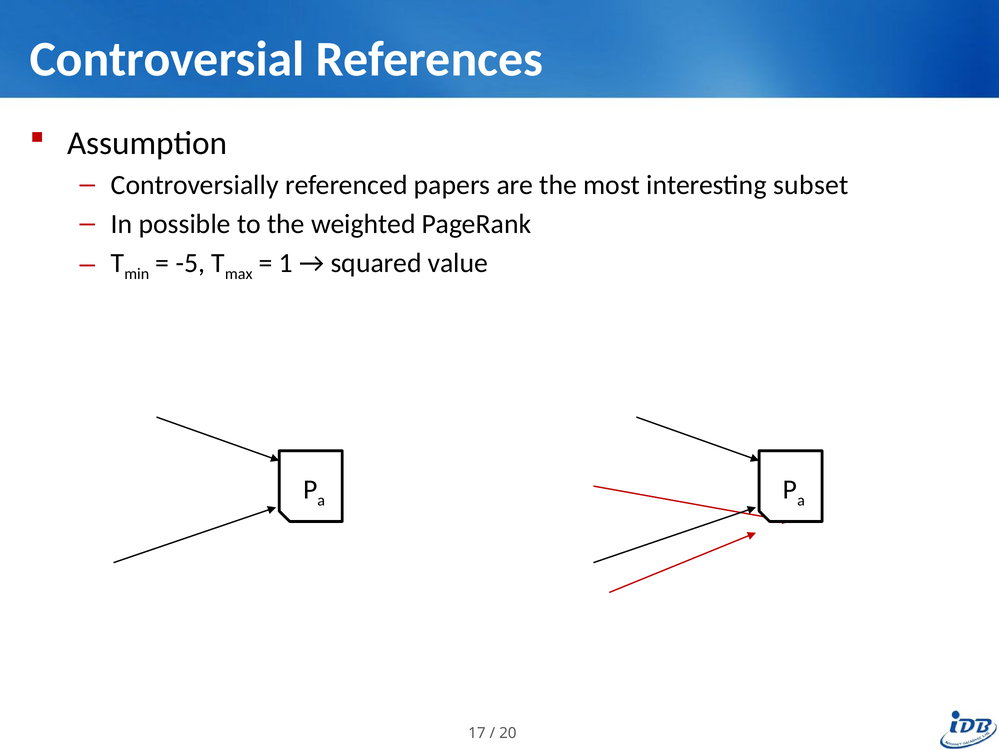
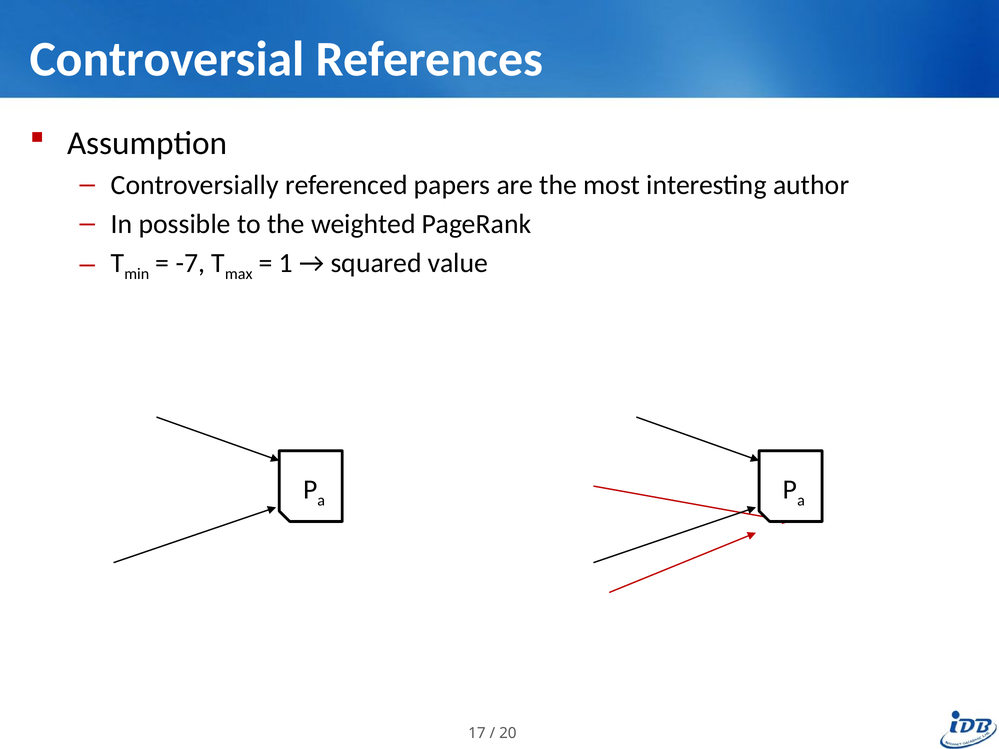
subset: subset -> author
-5: -5 -> -7
